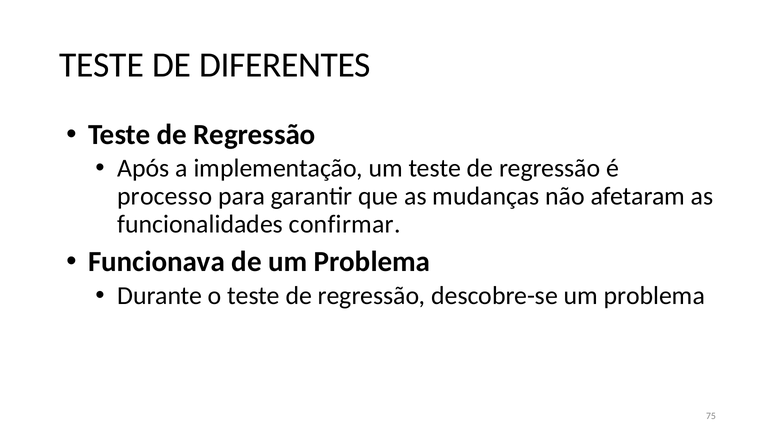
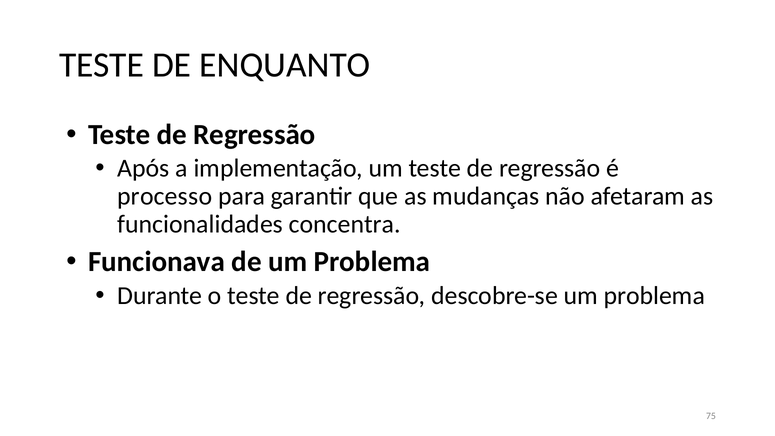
DIFERENTES: DIFERENTES -> ENQUANTO
confirmar: confirmar -> concentra
